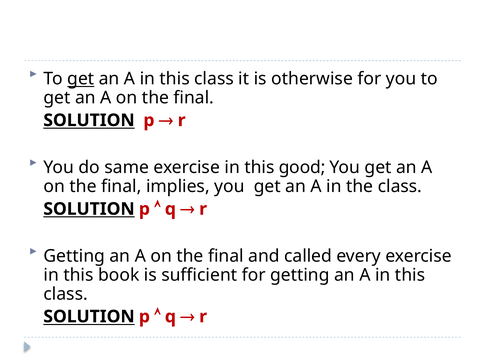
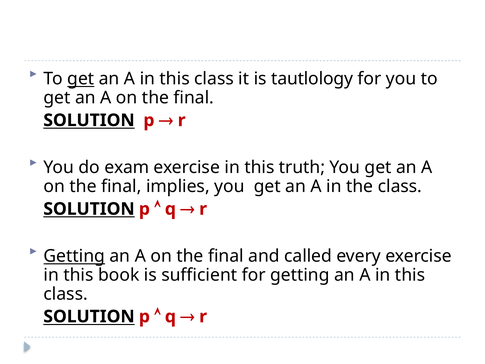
otherwise: otherwise -> tautlology
same: same -> exam
good: good -> truth
Getting at (74, 256) underline: none -> present
